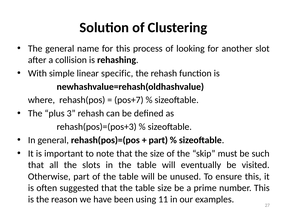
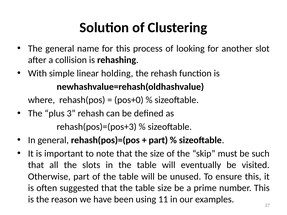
specific: specific -> holding
pos+7: pos+7 -> pos+0
